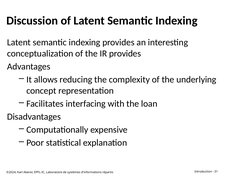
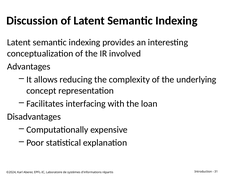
IR provides: provides -> involved
